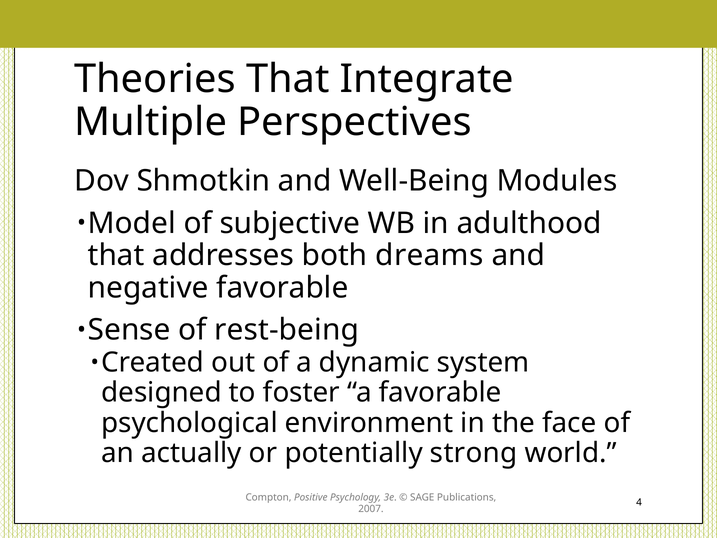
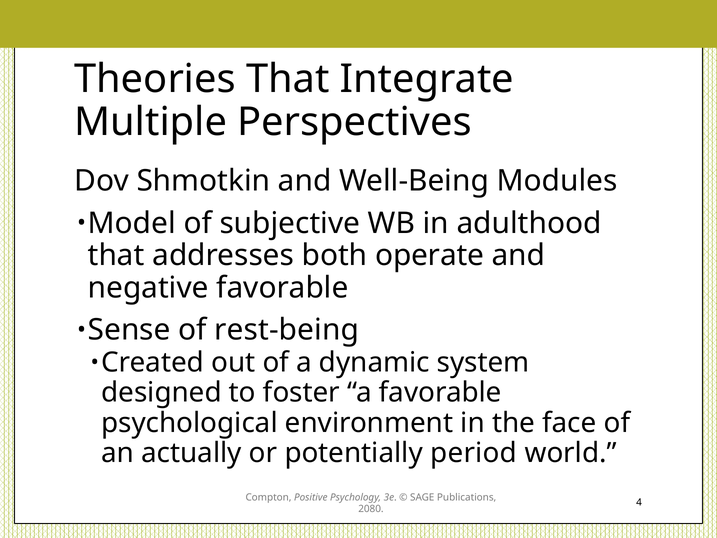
dreams: dreams -> operate
strong: strong -> period
2007: 2007 -> 2080
